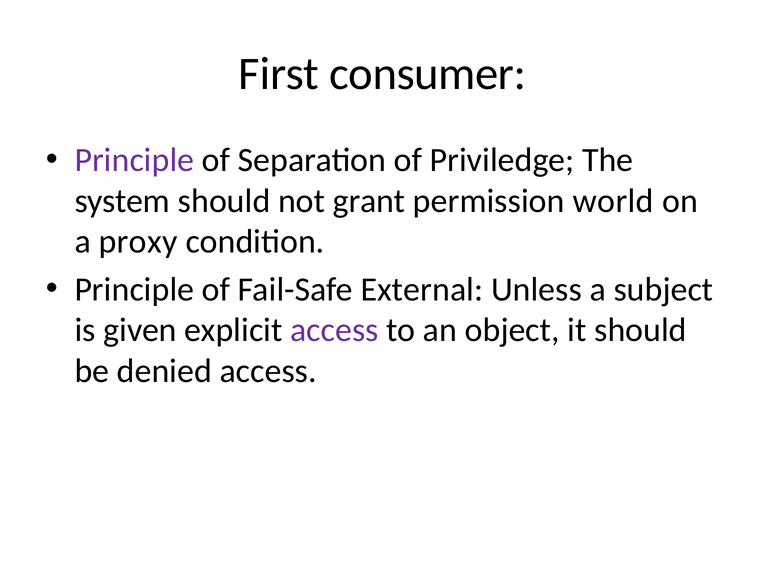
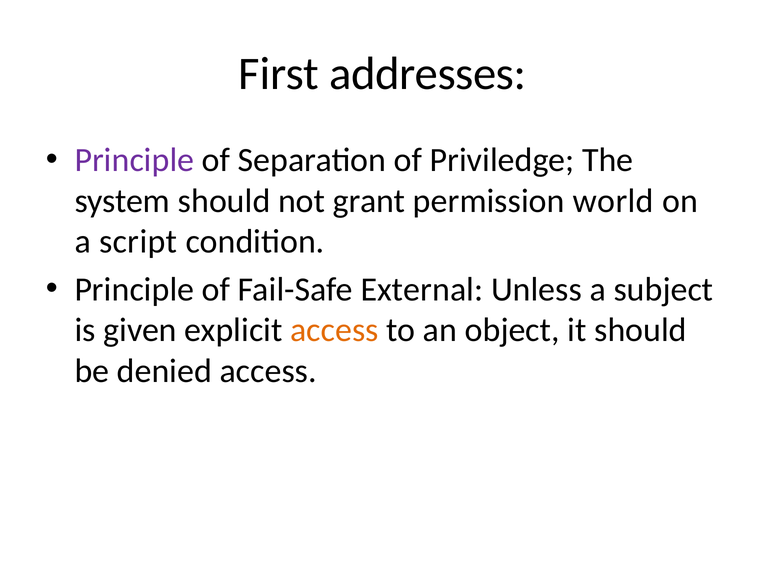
consumer: consumer -> addresses
proxy: proxy -> script
access at (334, 330) colour: purple -> orange
